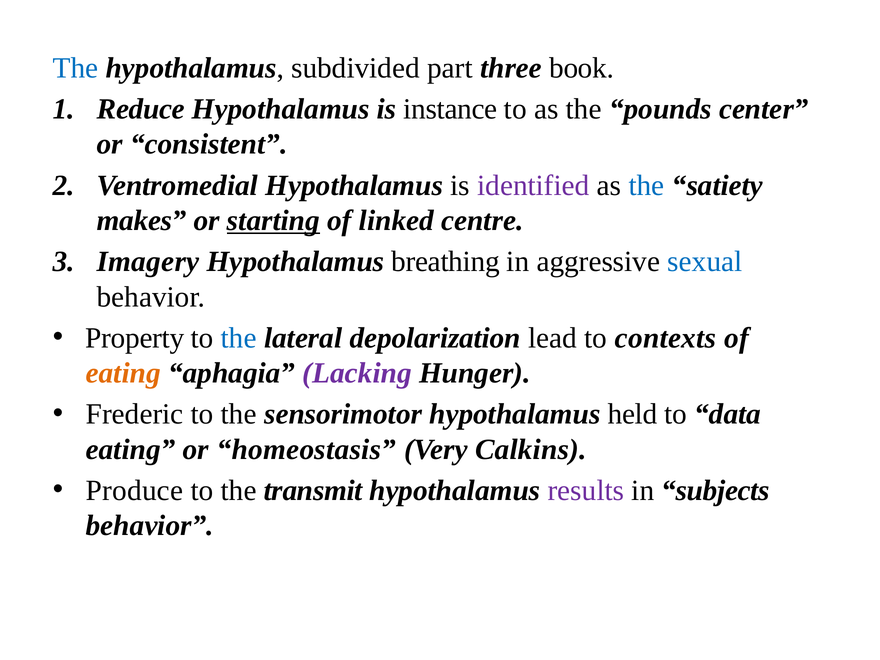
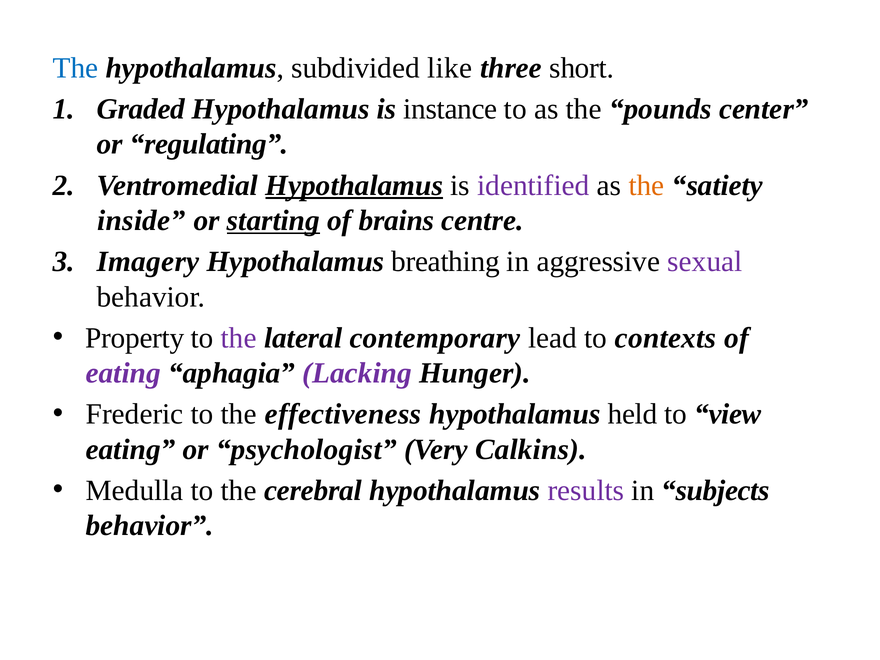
part: part -> like
book: book -> short
Reduce: Reduce -> Graded
consistent: consistent -> regulating
Hypothalamus at (354, 185) underline: none -> present
the at (646, 185) colour: blue -> orange
makes: makes -> inside
linked: linked -> brains
sexual colour: blue -> purple
the at (239, 338) colour: blue -> purple
depolarization: depolarization -> contemporary
eating at (123, 373) colour: orange -> purple
sensorimotor: sensorimotor -> effectiveness
data: data -> view
homeostasis: homeostasis -> psychologist
Produce: Produce -> Medulla
transmit: transmit -> cerebral
